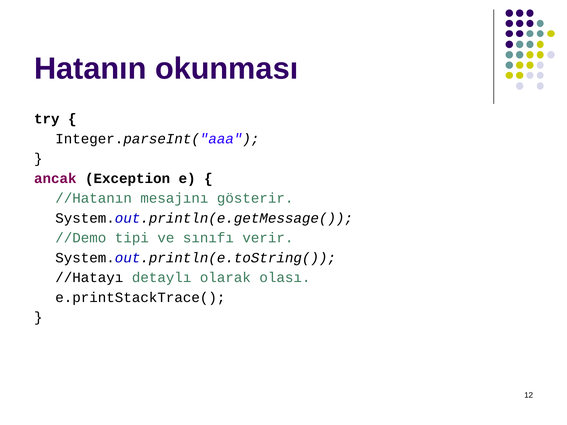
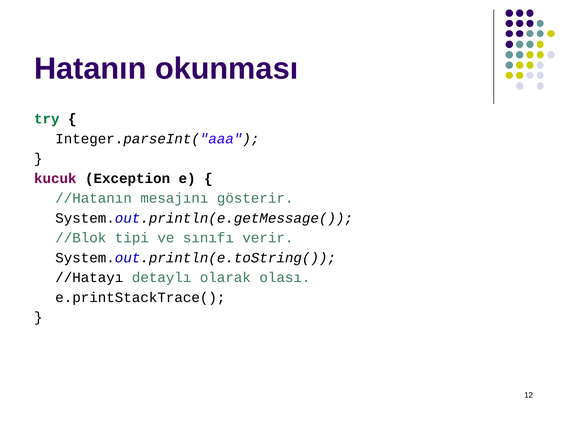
try colour: black -> green
ancak: ancak -> kucuk
//Demo: //Demo -> //Blok
